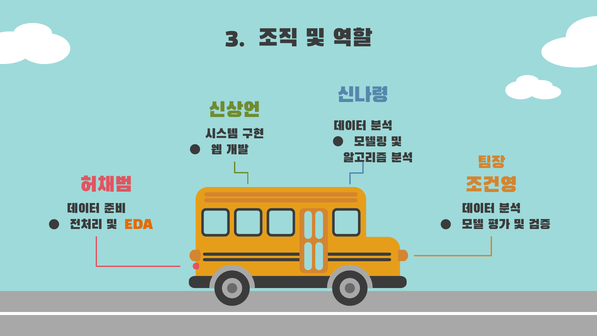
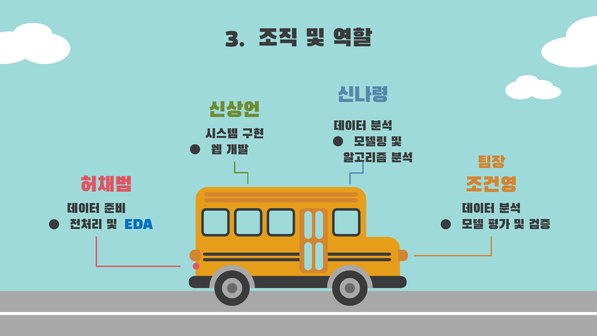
EDA colour: orange -> blue
